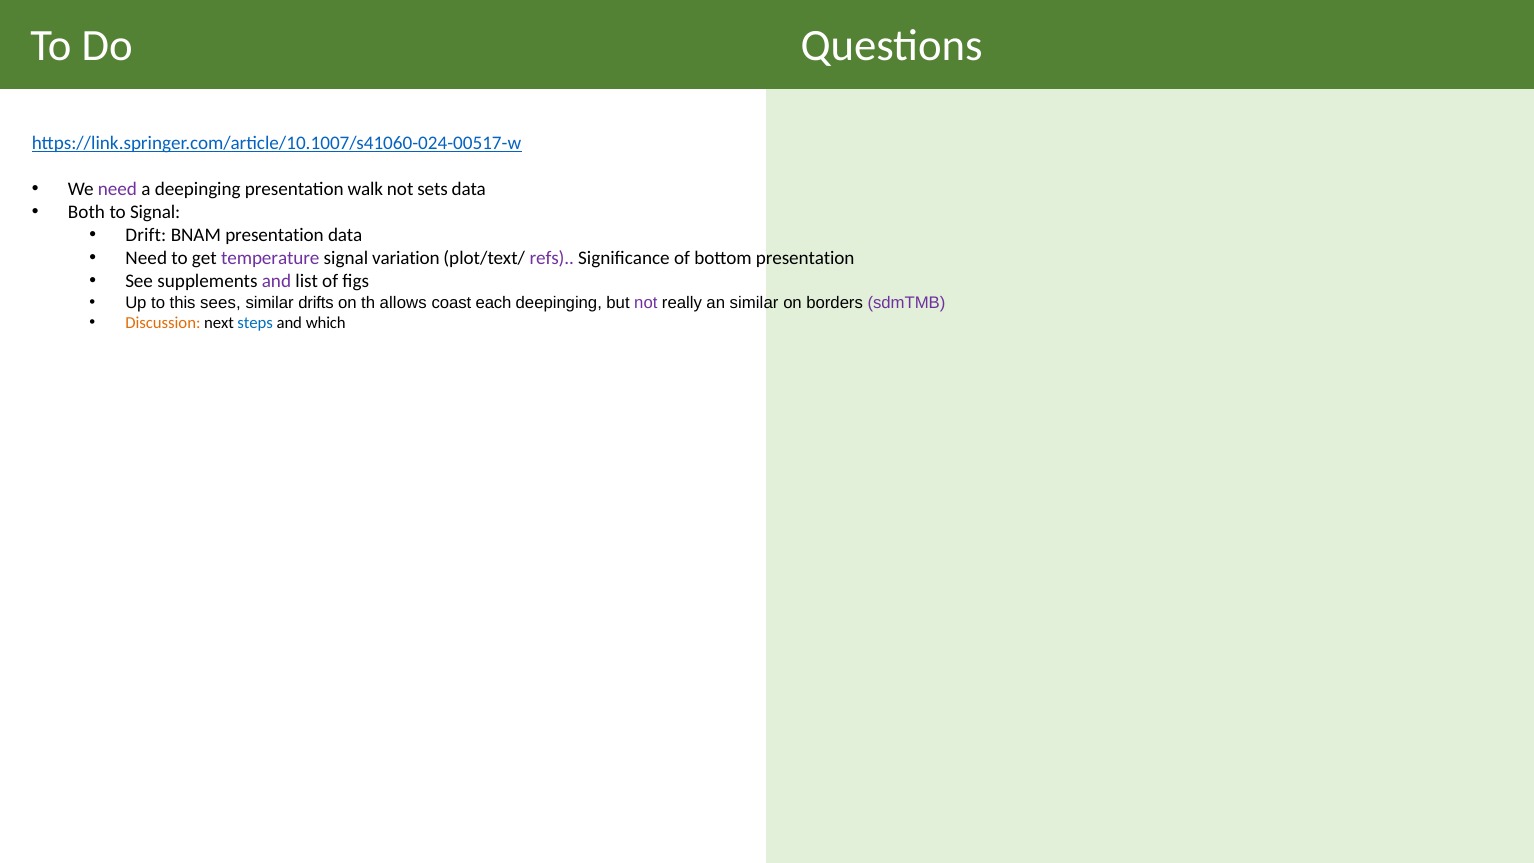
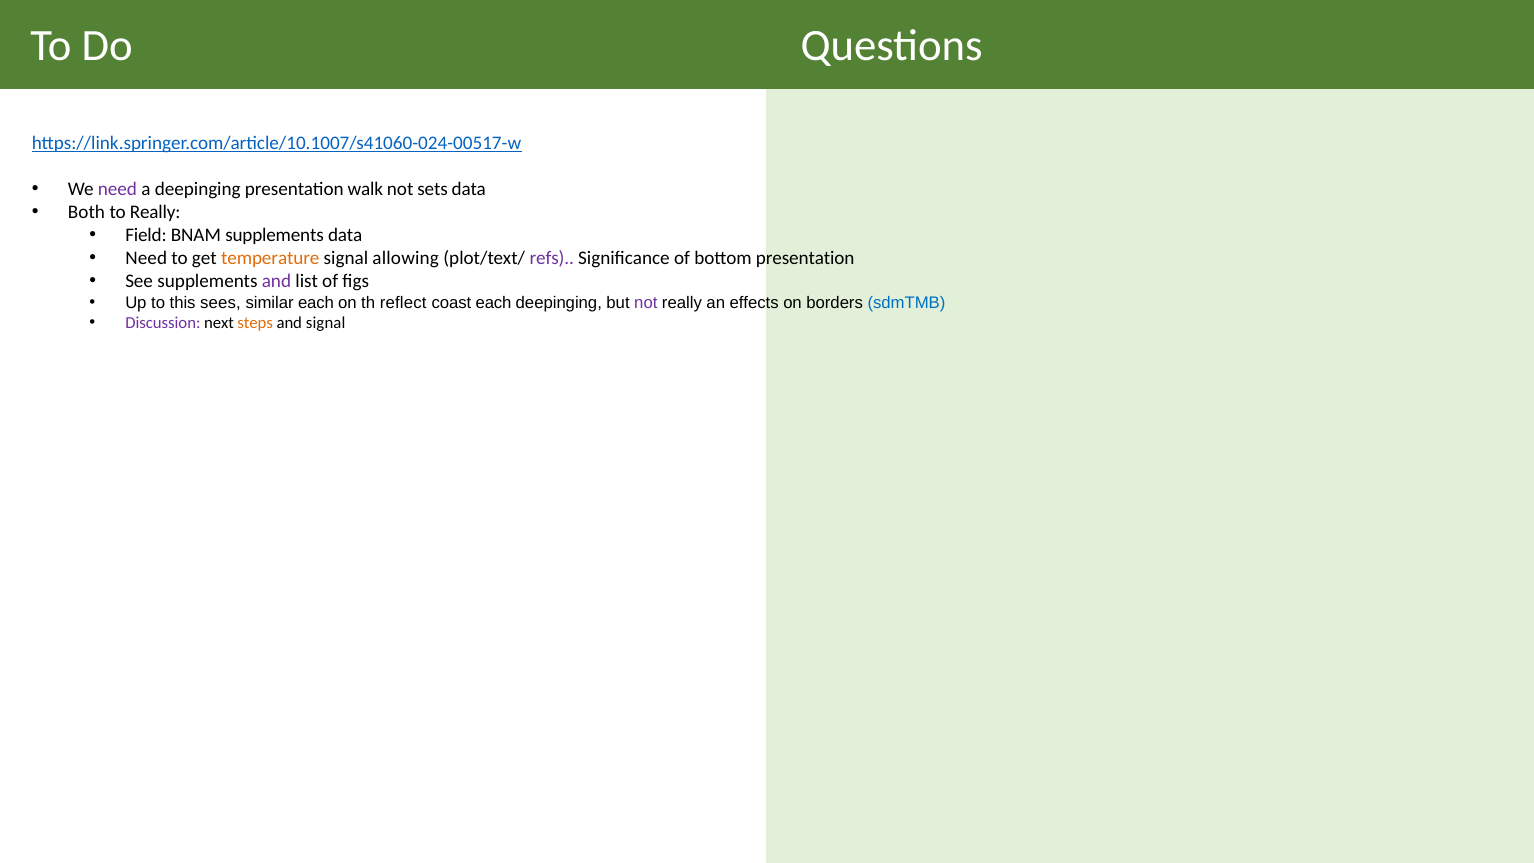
to Signal: Signal -> Really
Drift: Drift -> Field
BNAM presentation: presentation -> supplements
temperature colour: purple -> orange
variation: variation -> allowing
similar drifts: drifts -> each
allows: allows -> reflect
an similar: similar -> effects
sdmTMB colour: purple -> blue
Discussion colour: orange -> purple
steps colour: blue -> orange
and which: which -> signal
